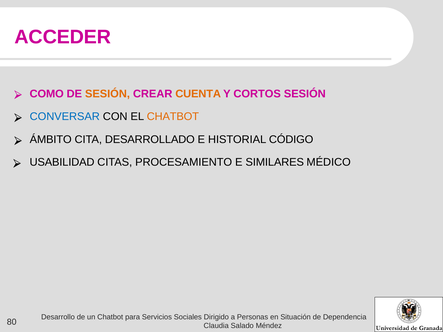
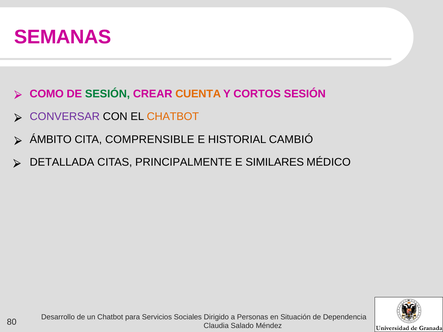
ACCEDER: ACCEDER -> SEMANAS
SESIÓN at (107, 94) colour: orange -> green
CONVERSAR colour: blue -> purple
DESARROLLADO: DESARROLLADO -> COMPRENSIBLE
CÓDIGO: CÓDIGO -> CAMBIÓ
USABILIDAD: USABILIDAD -> DETALLADA
PROCESAMIENTO: PROCESAMIENTO -> PRINCIPALMENTE
